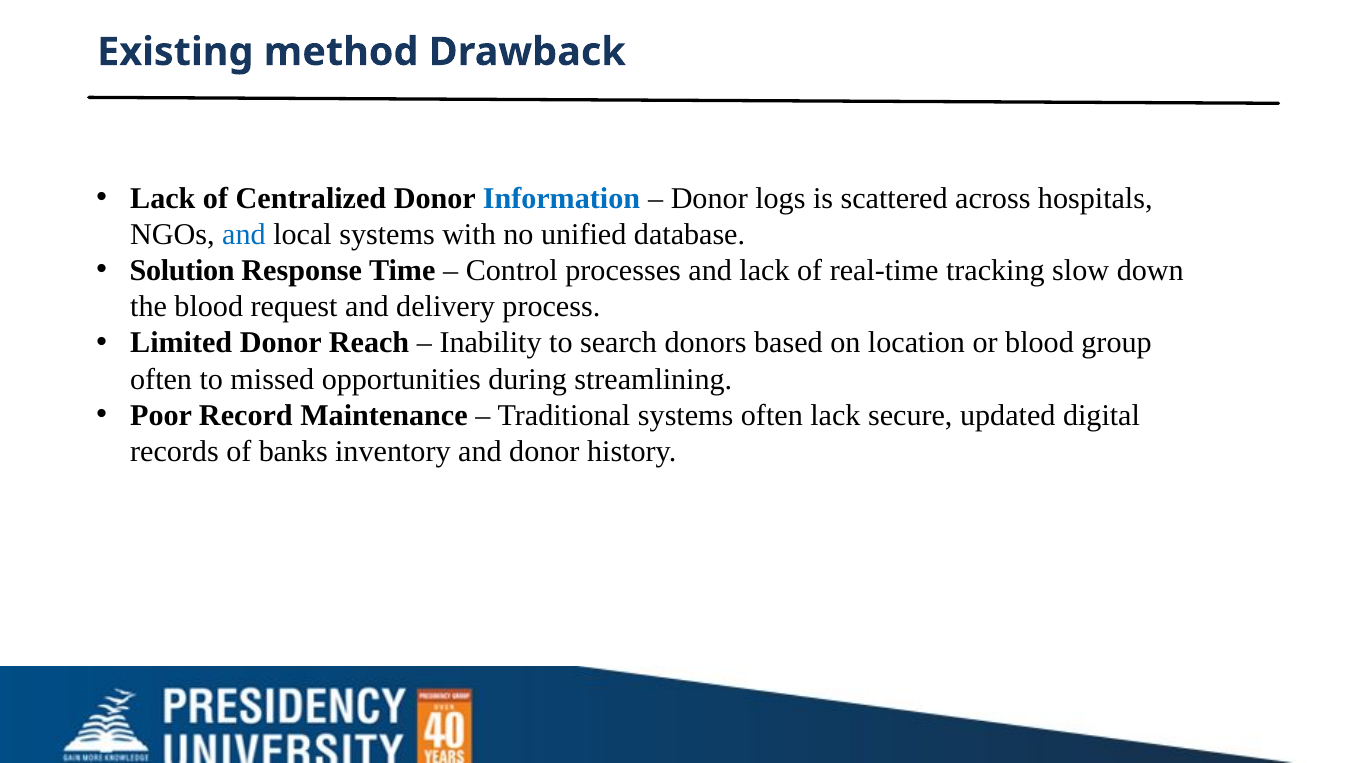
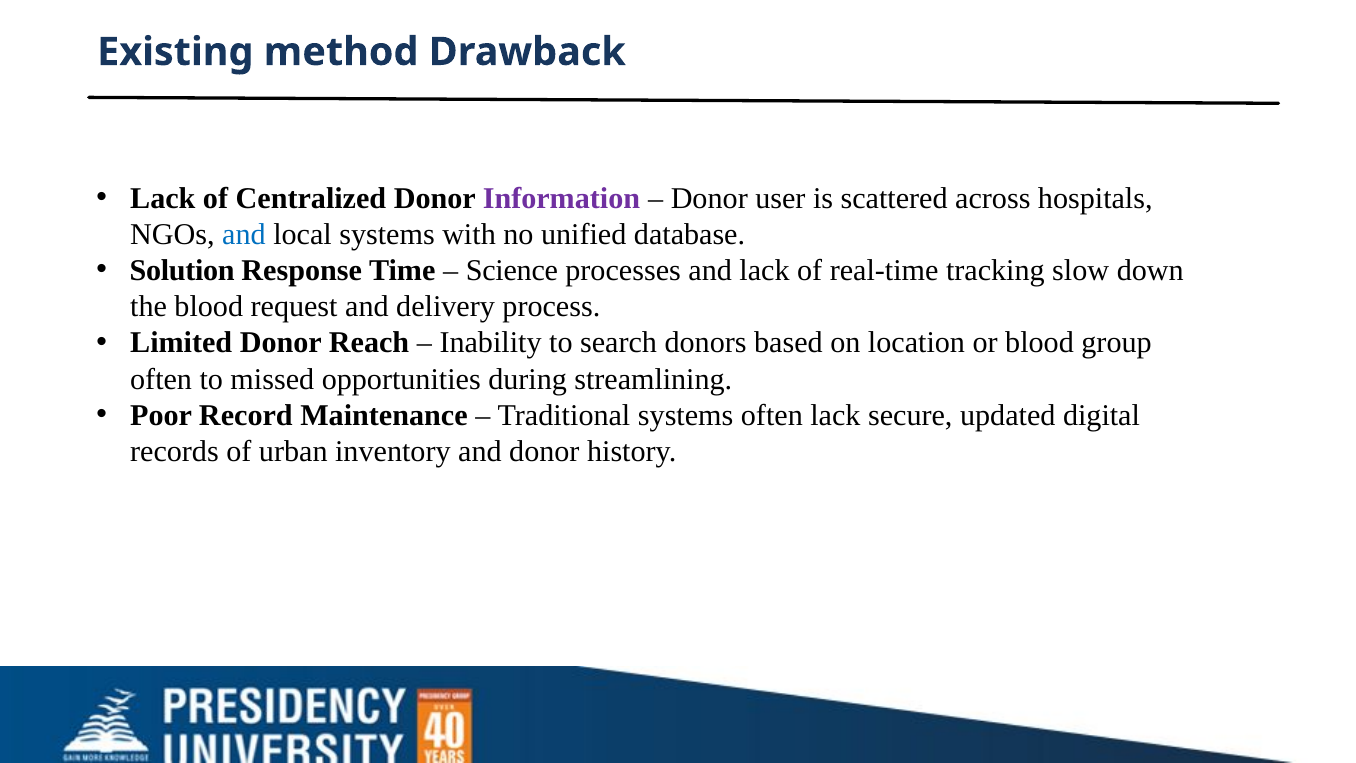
Information colour: blue -> purple
logs: logs -> user
Control: Control -> Science
banks: banks -> urban
